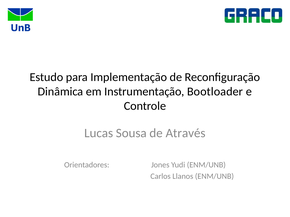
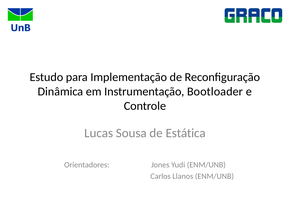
Através: Através -> Estática
